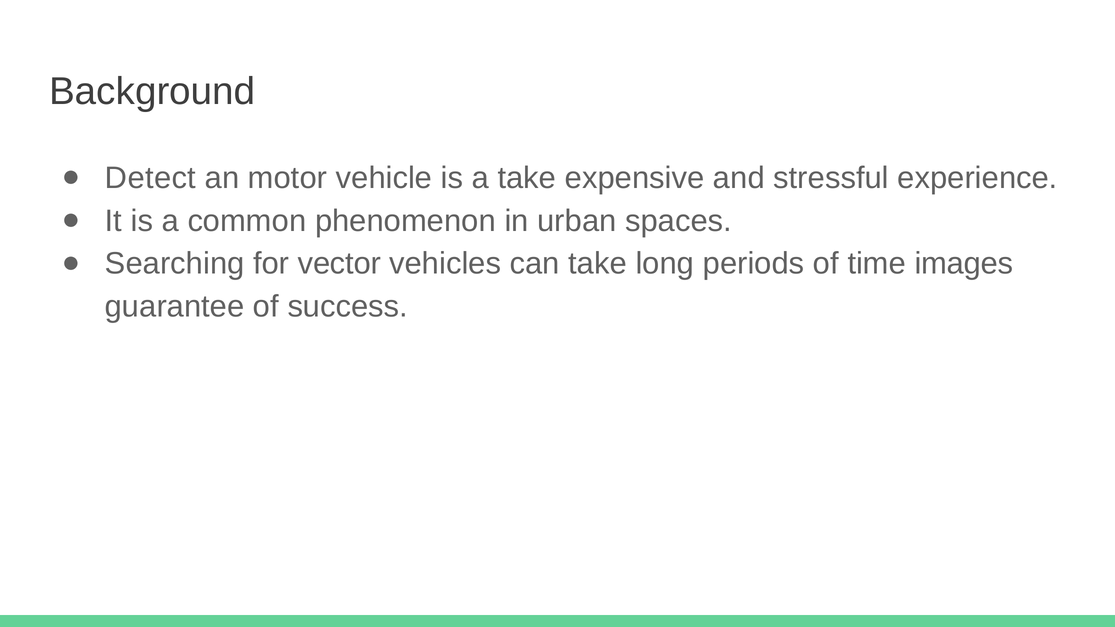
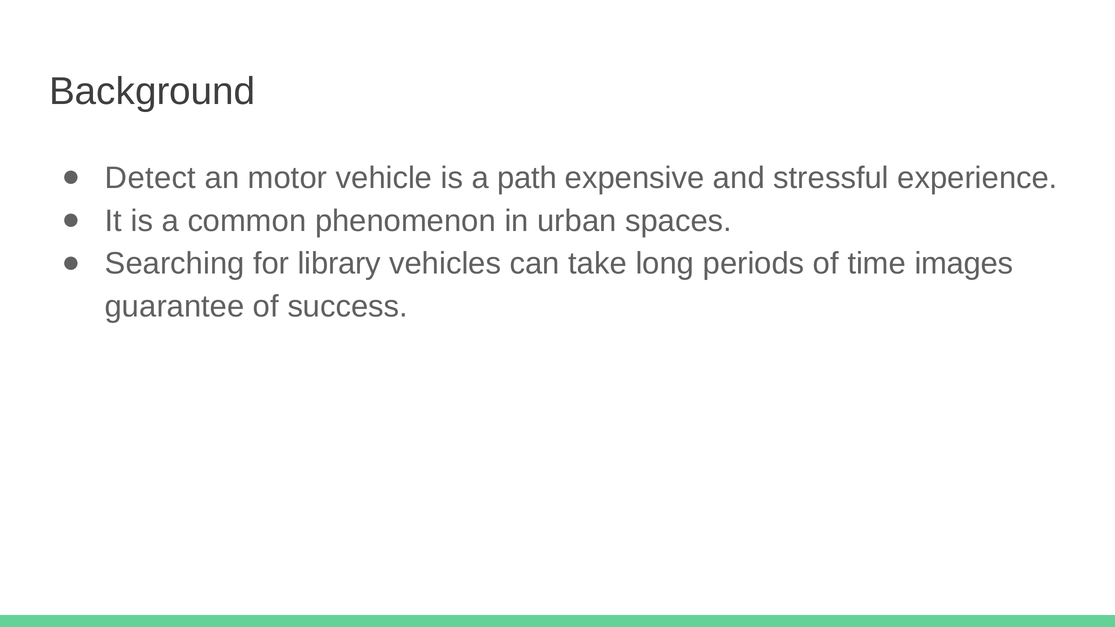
a take: take -> path
vector: vector -> library
